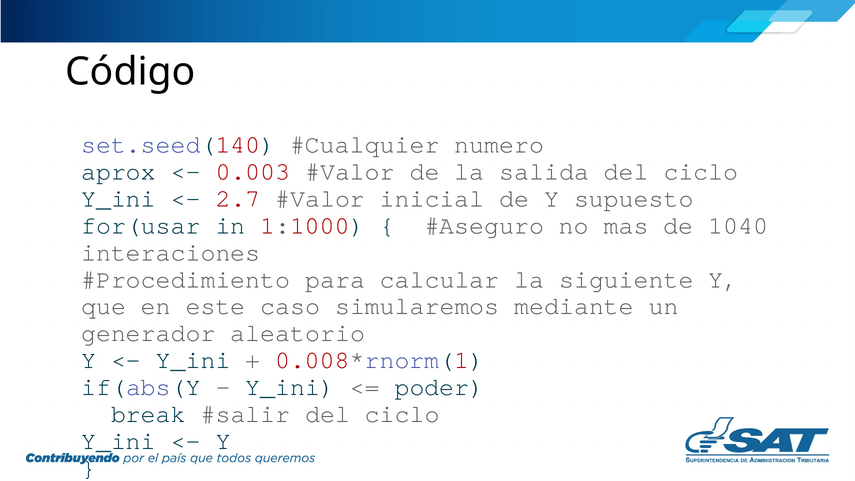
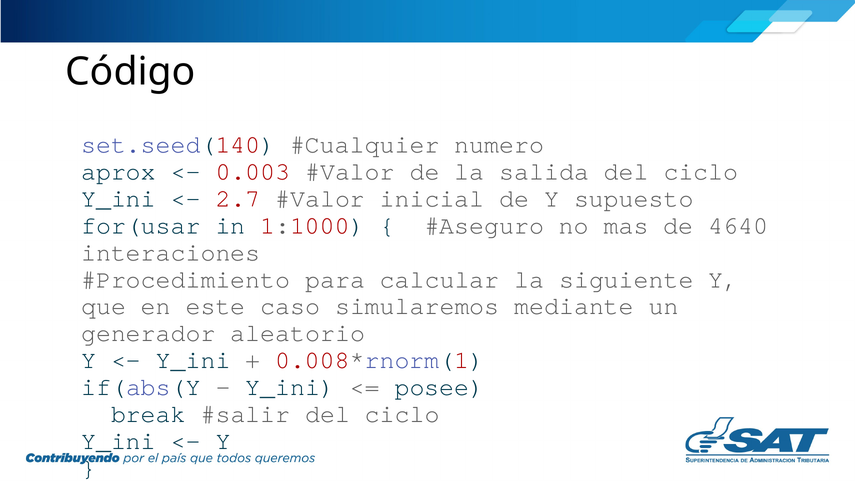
1040: 1040 -> 4640
poder: poder -> posee
